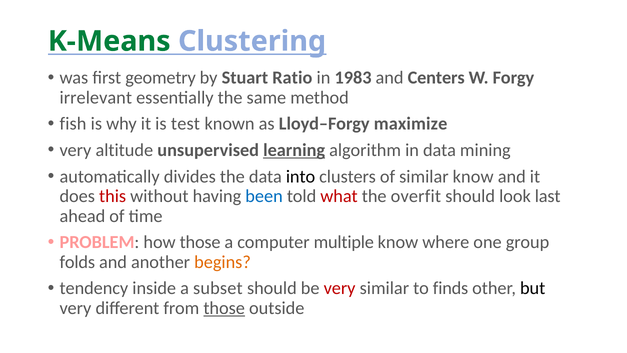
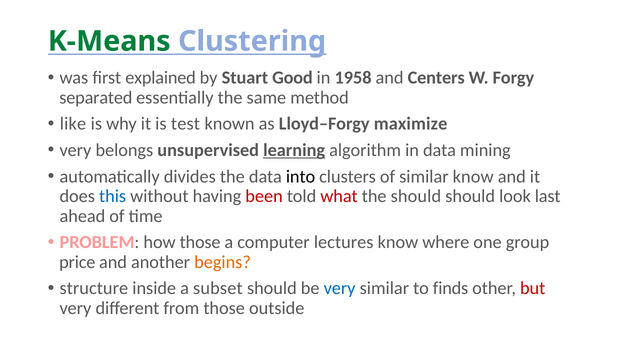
geometry: geometry -> explained
Ratio: Ratio -> Good
1983: 1983 -> 1958
irrelevant: irrelevant -> separated
fish: fish -> like
altitude: altitude -> belongs
this colour: red -> blue
been colour: blue -> red
the overfit: overfit -> should
multiple: multiple -> lectures
folds: folds -> price
tendency: tendency -> structure
very at (340, 288) colour: red -> blue
but colour: black -> red
those at (224, 308) underline: present -> none
